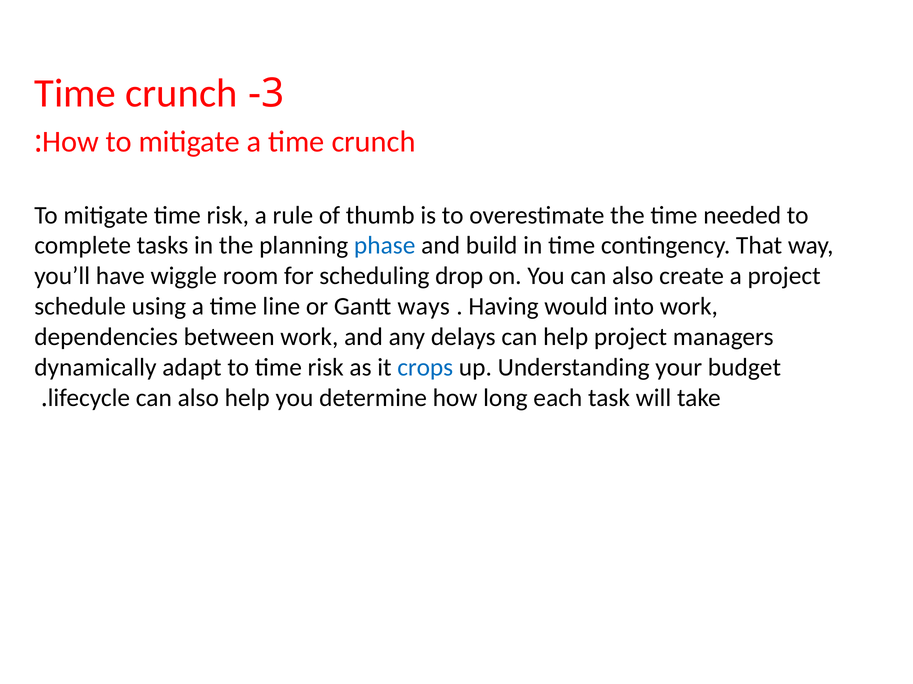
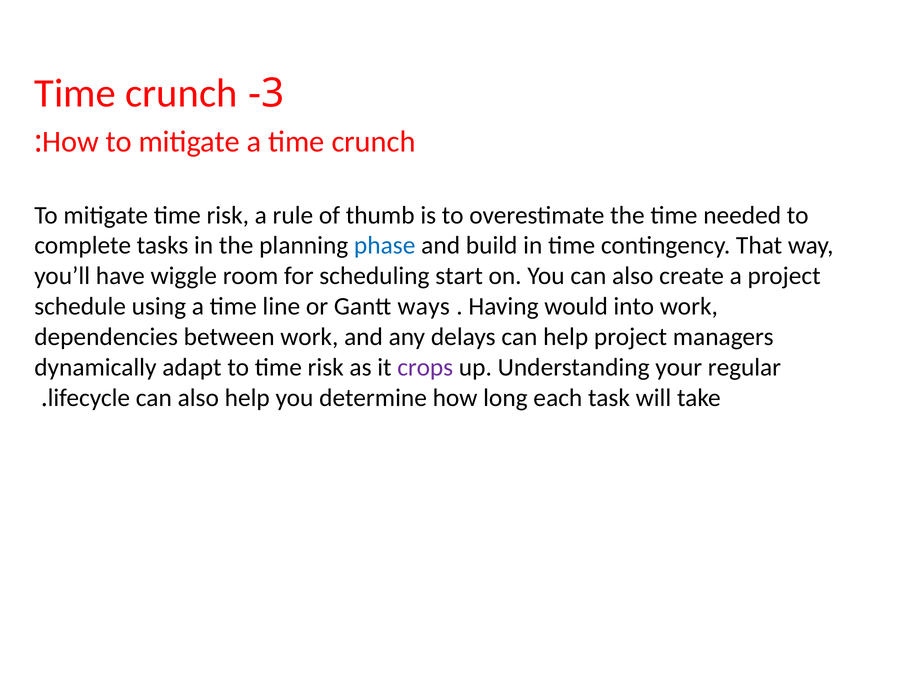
drop: drop -> start
crops colour: blue -> purple
budget: budget -> regular
